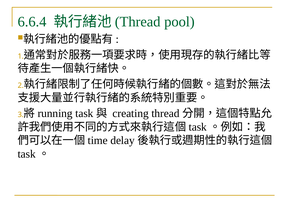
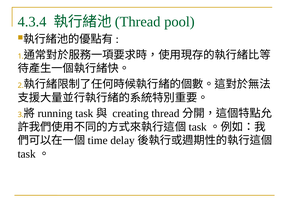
6.6.4: 6.6.4 -> 4.3.4
